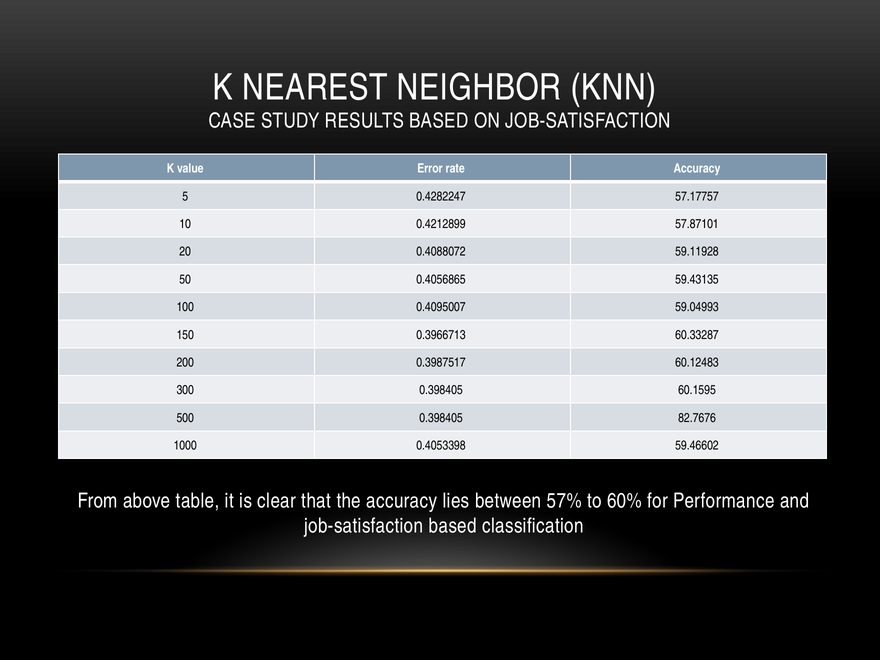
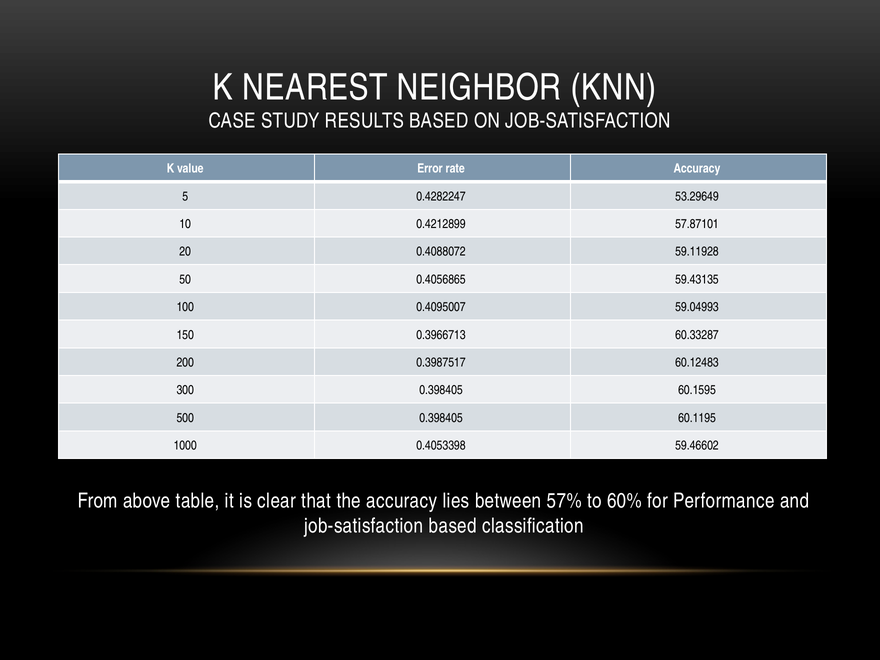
57.17757: 57.17757 -> 53.29649
82.7676: 82.7676 -> 60.1195
